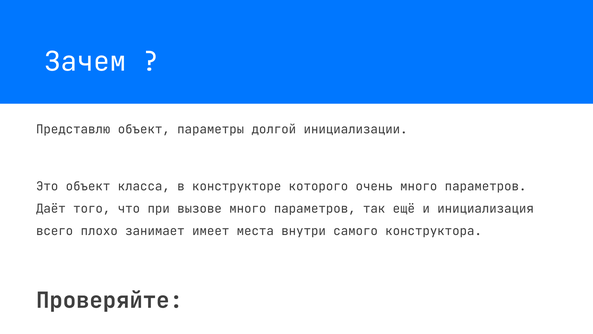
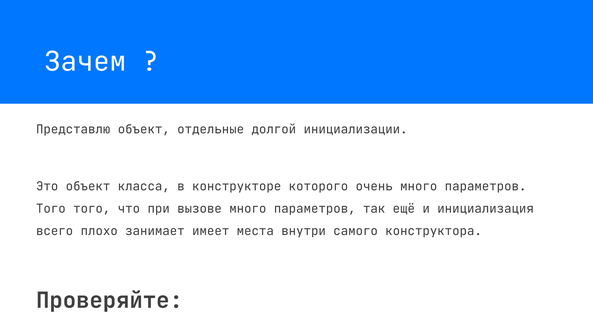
параметры: параметры -> отдельные
Даёт at (51, 208): Даёт -> Того
